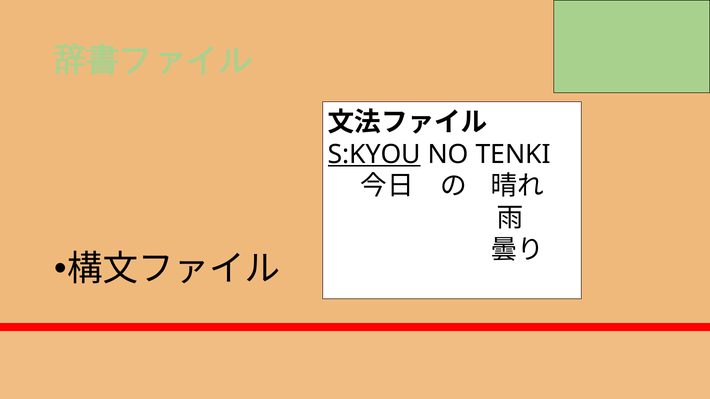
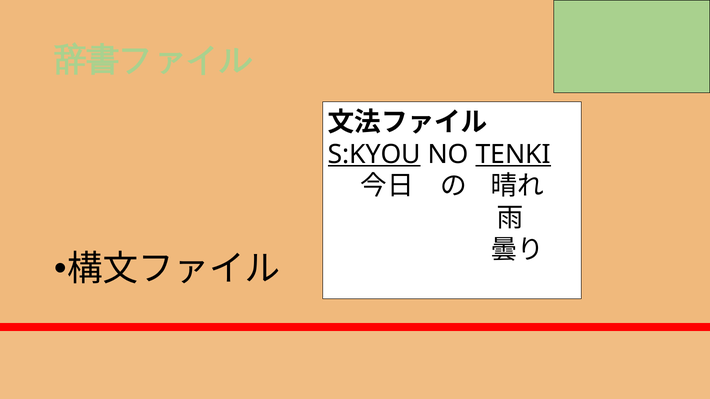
TENKI underline: none -> present
